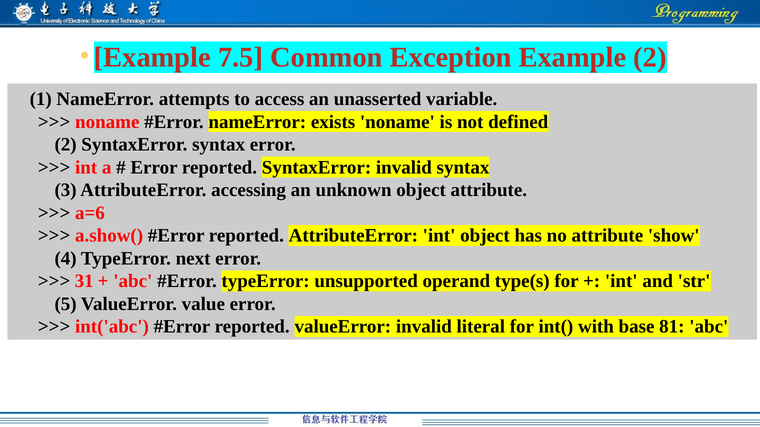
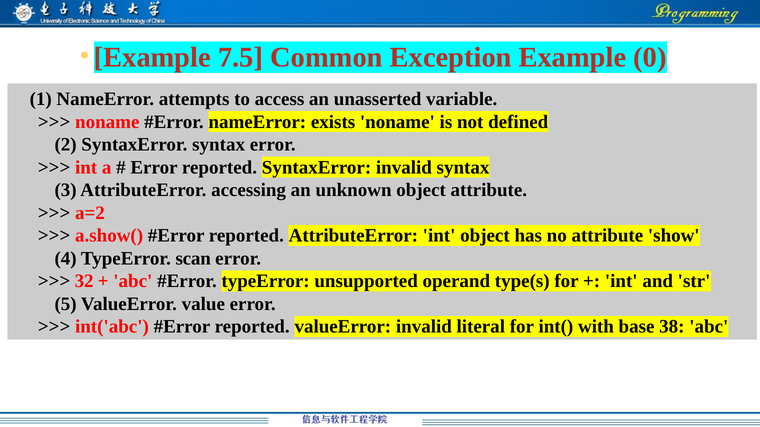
Example 2: 2 -> 0
a=6: a=6 -> a=2
next: next -> scan
31: 31 -> 32
81: 81 -> 38
